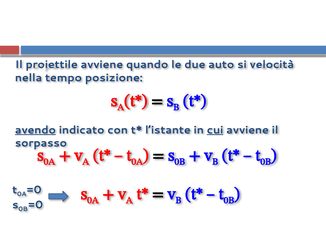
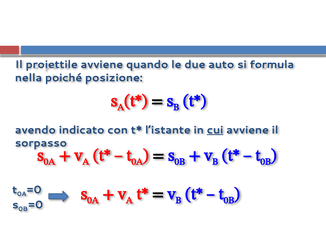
velocità: velocità -> formula
tempo: tempo -> poiché
avendo underline: present -> none
